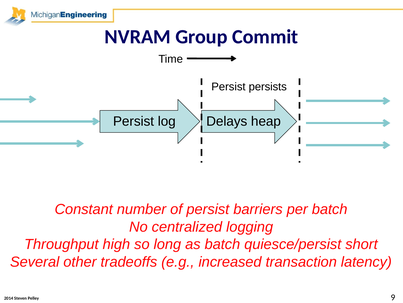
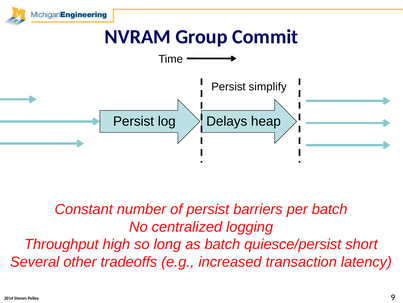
persists: persists -> simplify
